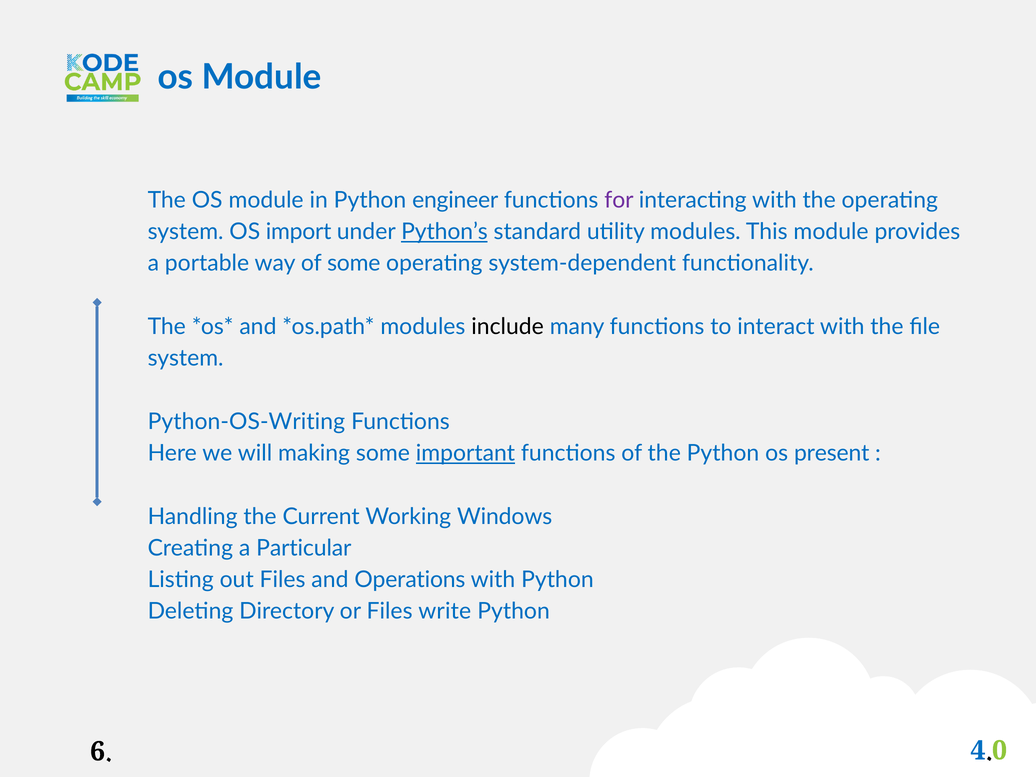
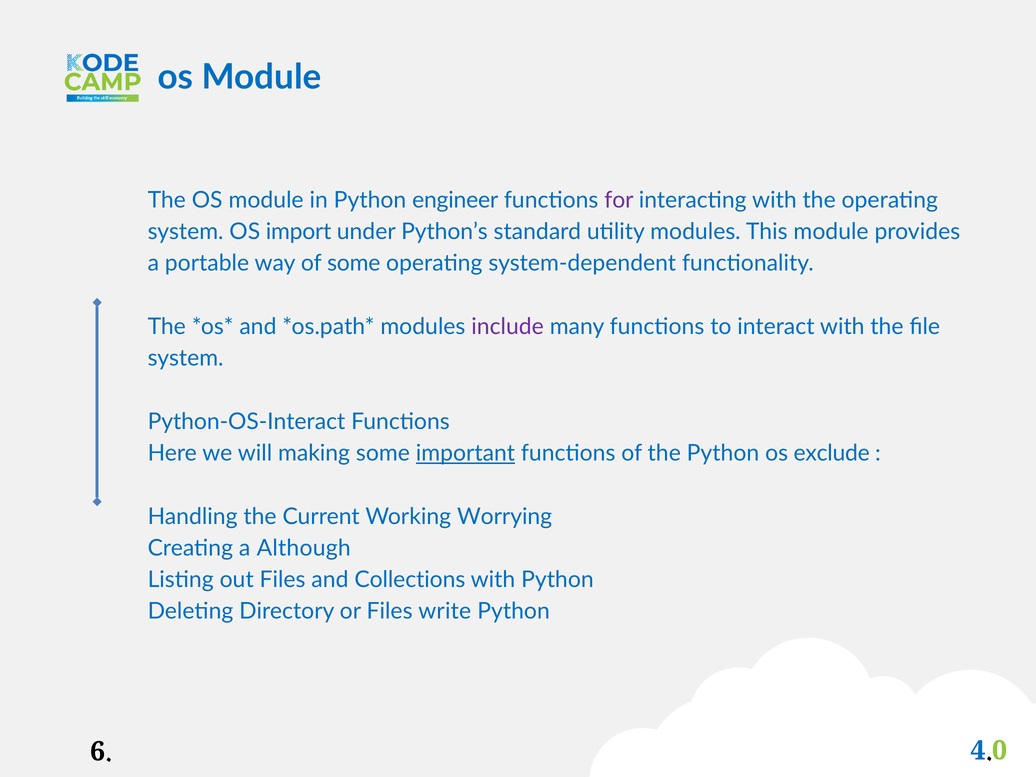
Python’s underline: present -> none
include colour: black -> purple
Python-OS-Writing: Python-OS-Writing -> Python-OS-Interact
present: present -> exclude
Windows: Windows -> Worrying
Particular: Particular -> Although
Operations: Operations -> Collections
